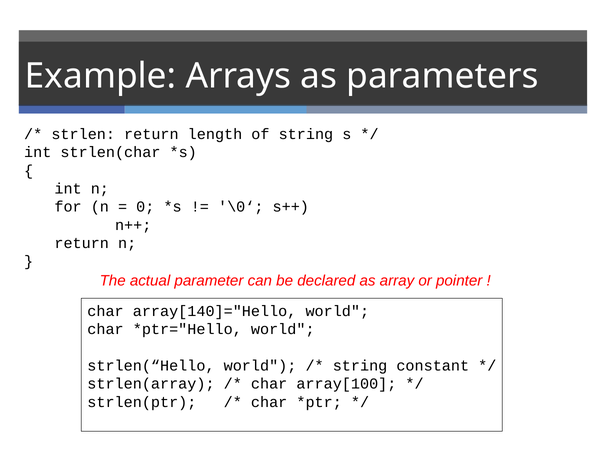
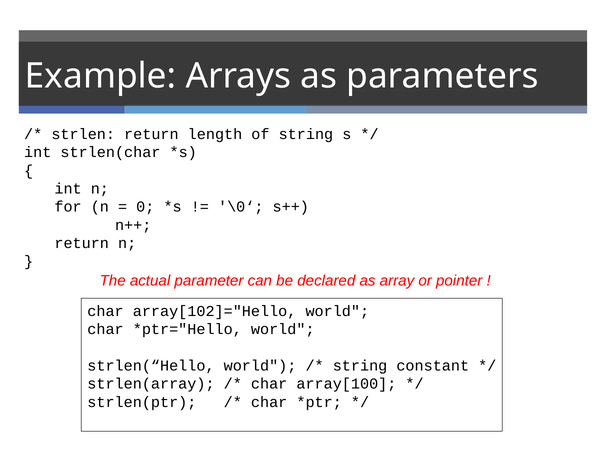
array[140]="Hello: array[140]="Hello -> array[102]="Hello
